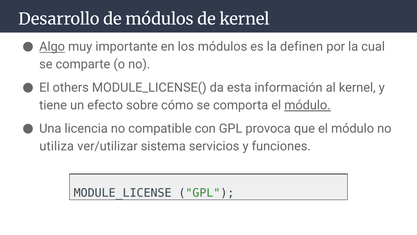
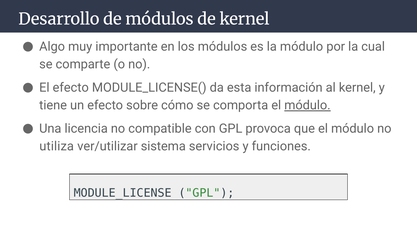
Algo underline: present -> none
la definen: definen -> módulo
El others: others -> efecto
